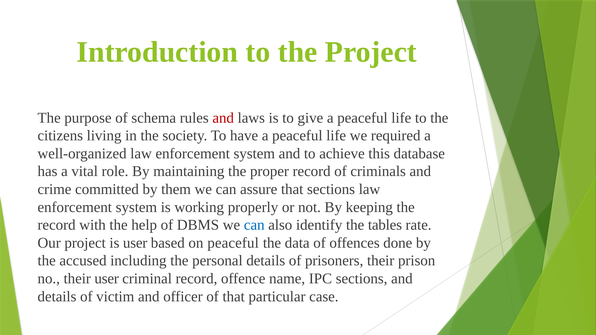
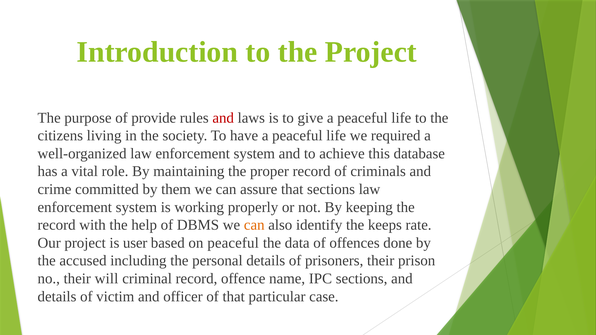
schema: schema -> provide
can at (254, 225) colour: blue -> orange
tables: tables -> keeps
their user: user -> will
